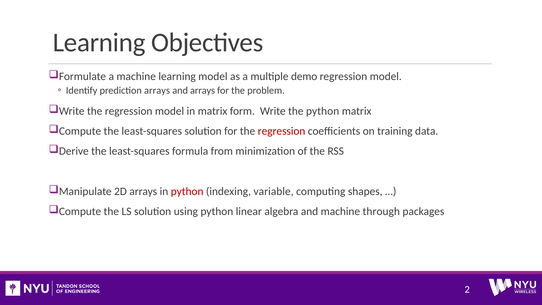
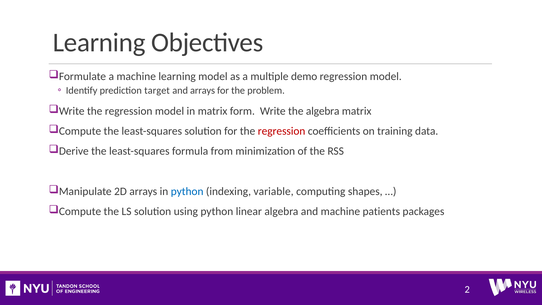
prediction arrays: arrays -> target
the python: python -> algebra
python at (187, 191) colour: red -> blue
through: through -> patients
